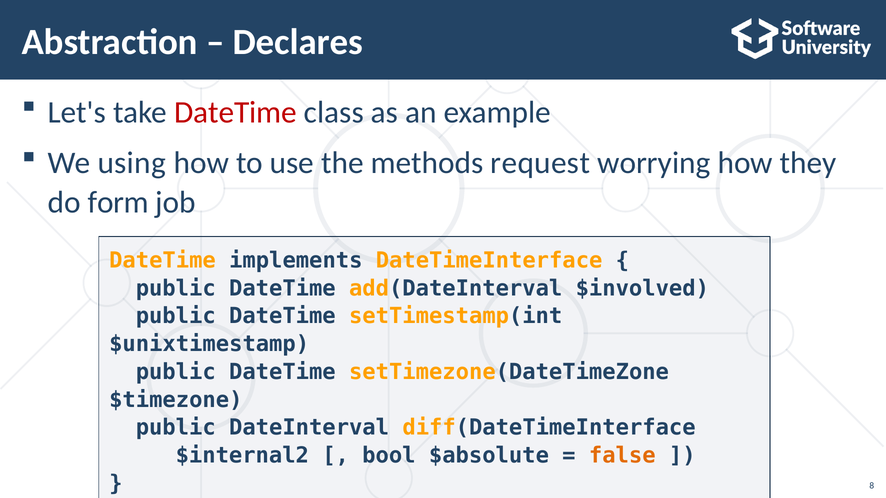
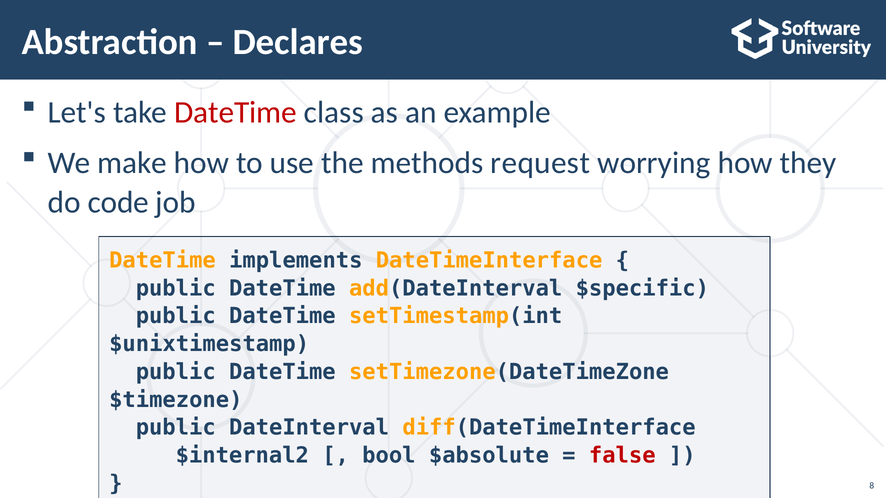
using: using -> make
form: form -> code
$involved: $involved -> $specific
false colour: orange -> red
